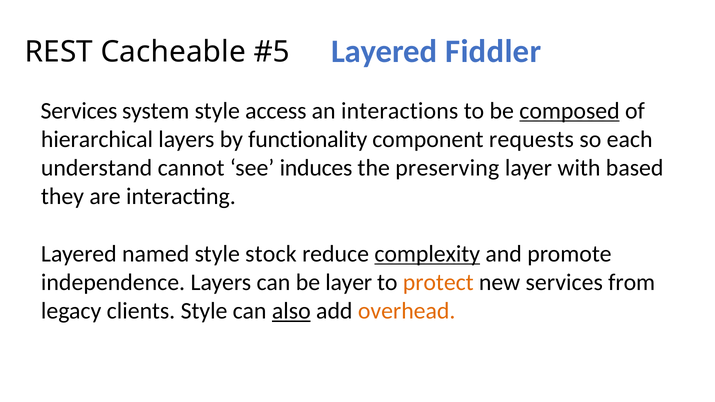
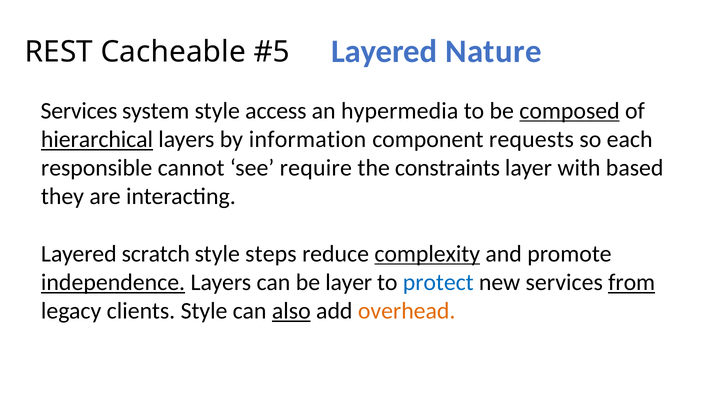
Fiddler: Fiddler -> Nature
interactions: interactions -> hypermedia
hierarchical underline: none -> present
functionality: functionality -> information
understand: understand -> responsible
induces: induces -> require
preserving: preserving -> constraints
named: named -> scratch
stock: stock -> steps
independence underline: none -> present
protect colour: orange -> blue
from underline: none -> present
